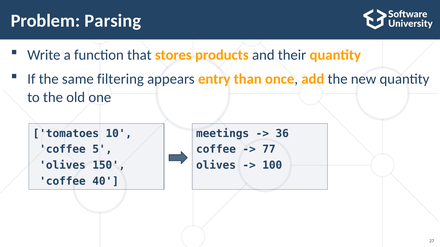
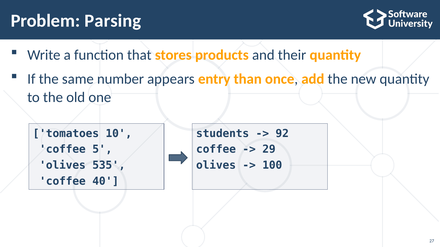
filtering: filtering -> number
meetings: meetings -> students
36: 36 -> 92
77: 77 -> 29
150: 150 -> 535
